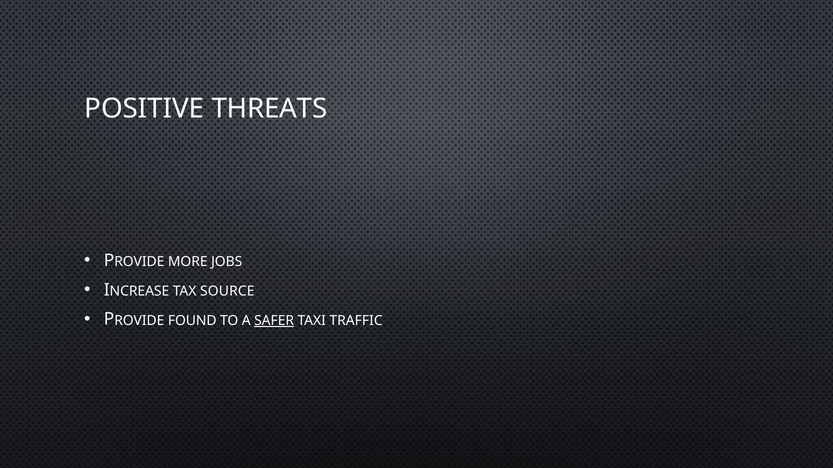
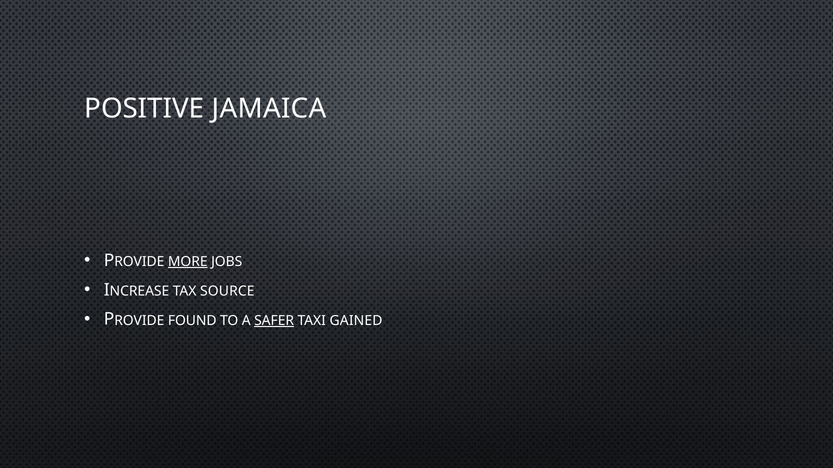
THREATS: THREATS -> JAMAICA
MORE underline: none -> present
TRAFFIC: TRAFFIC -> GAINED
